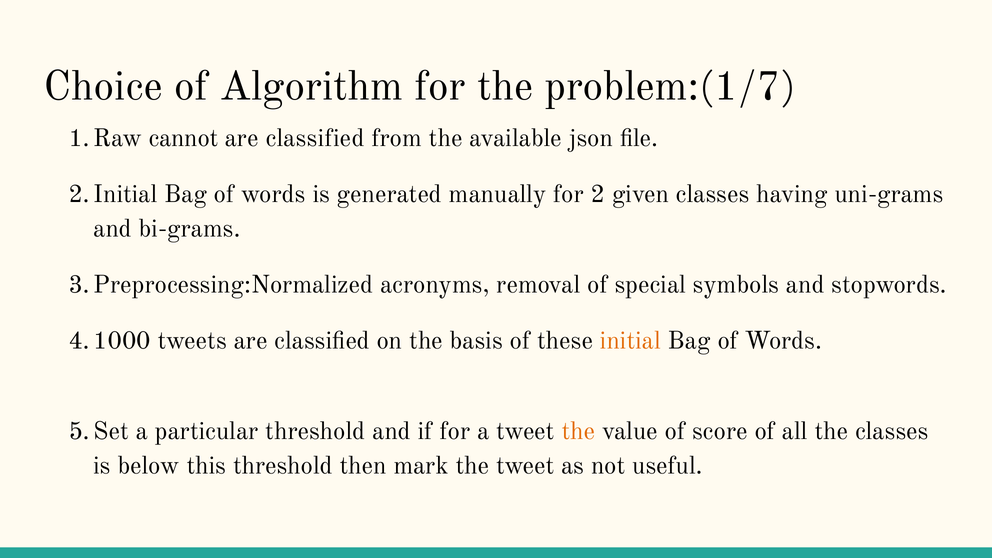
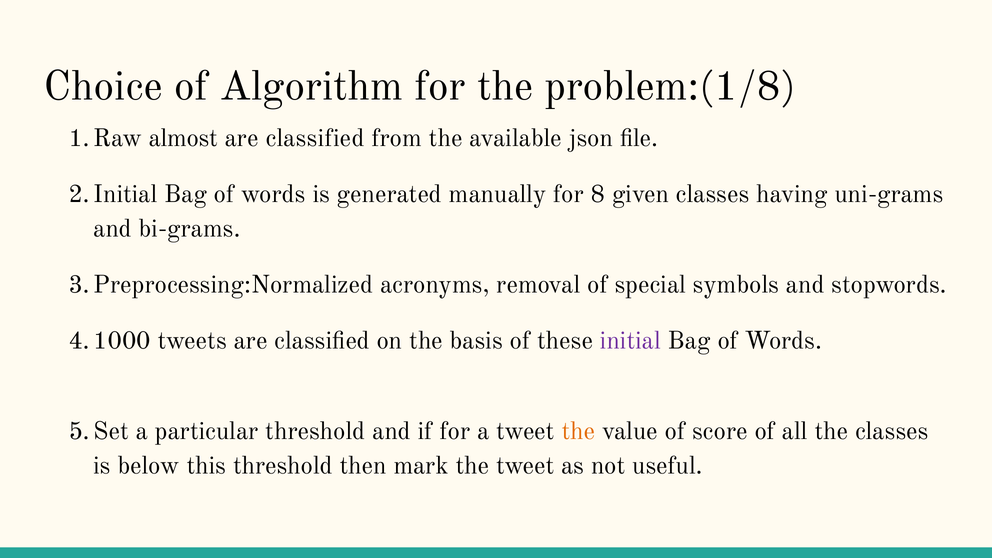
problem:(1/7: problem:(1/7 -> problem:(1/8
cannot: cannot -> almost
2: 2 -> 8
initial colour: orange -> purple
